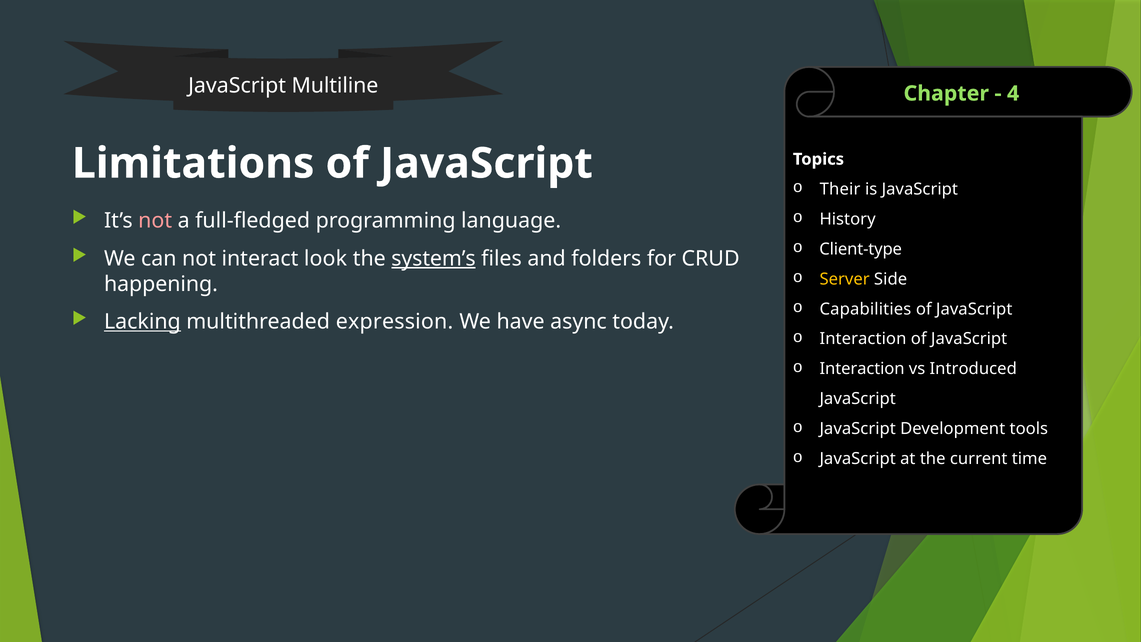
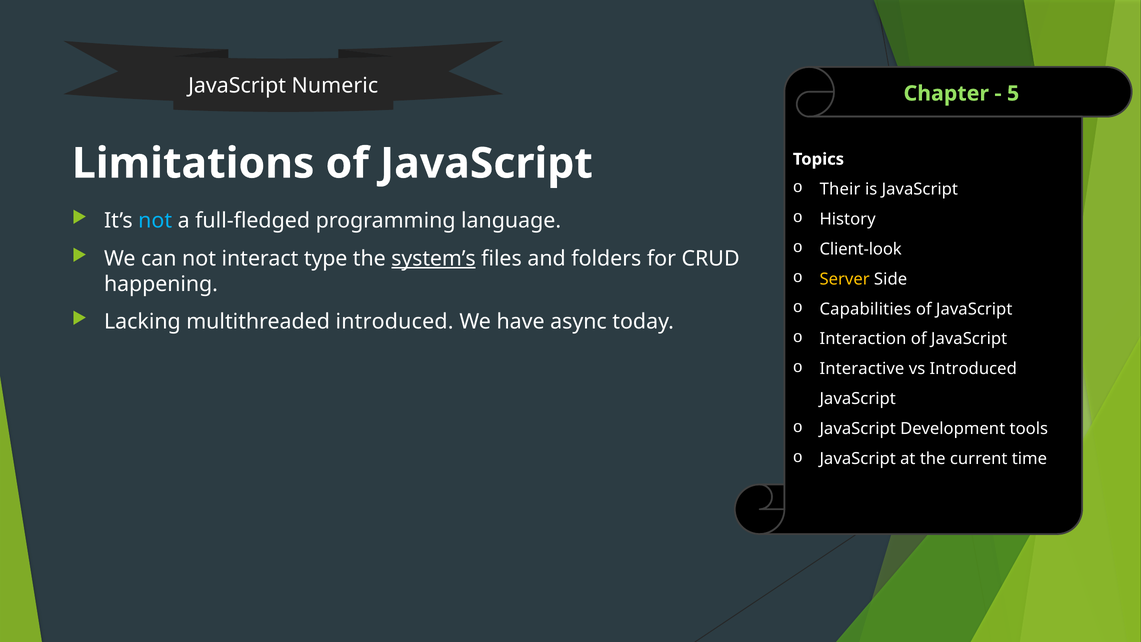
Multiline: Multiline -> Numeric
4: 4 -> 5
not at (155, 221) colour: pink -> light blue
Client-type: Client-type -> Client-look
look: look -> type
Lacking underline: present -> none
multithreaded expression: expression -> introduced
Interaction at (862, 369): Interaction -> Interactive
